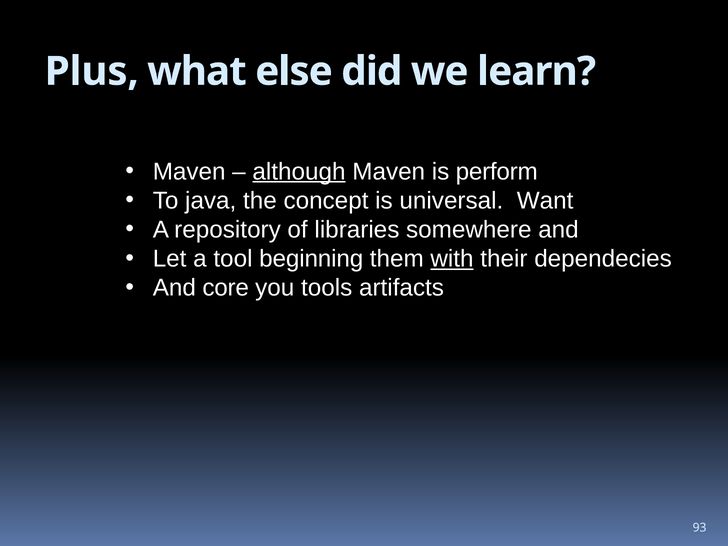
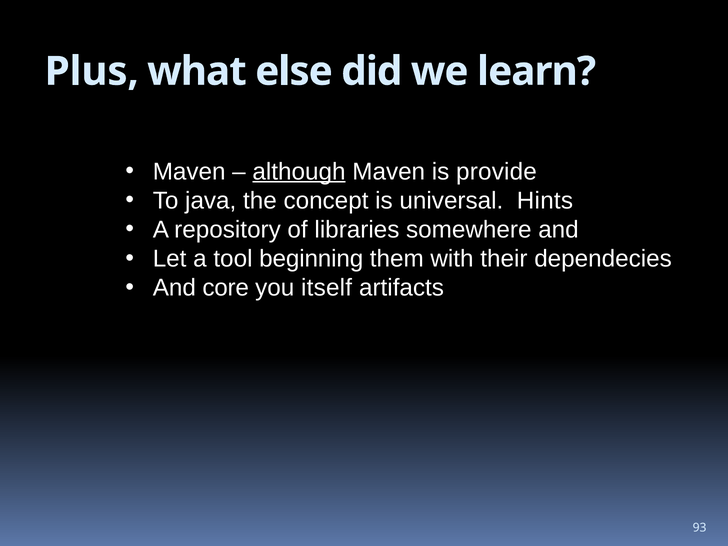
perform: perform -> provide
Want: Want -> Hints
with underline: present -> none
tools: tools -> itself
